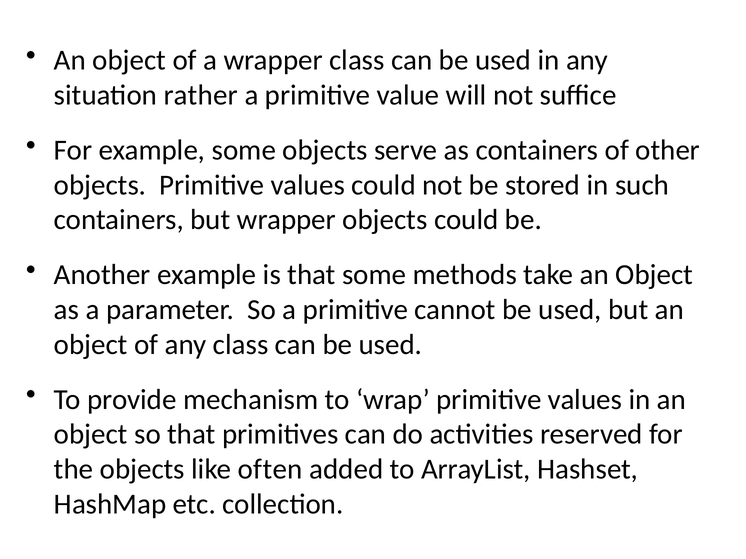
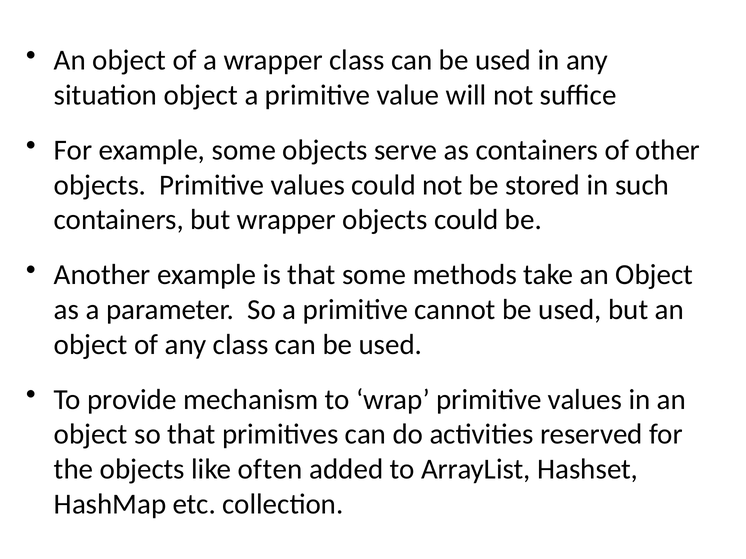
situation rather: rather -> object
